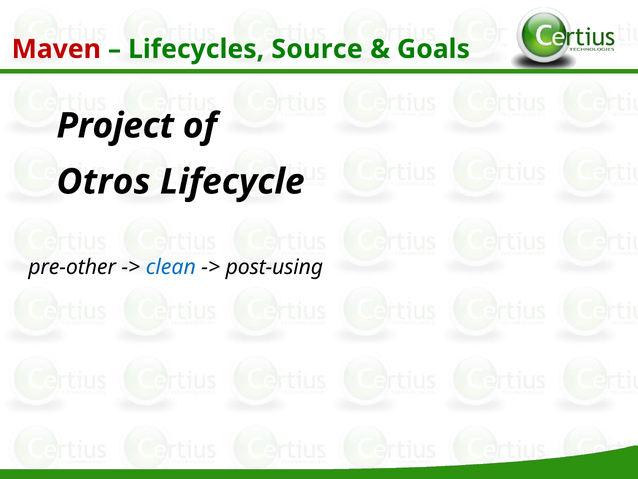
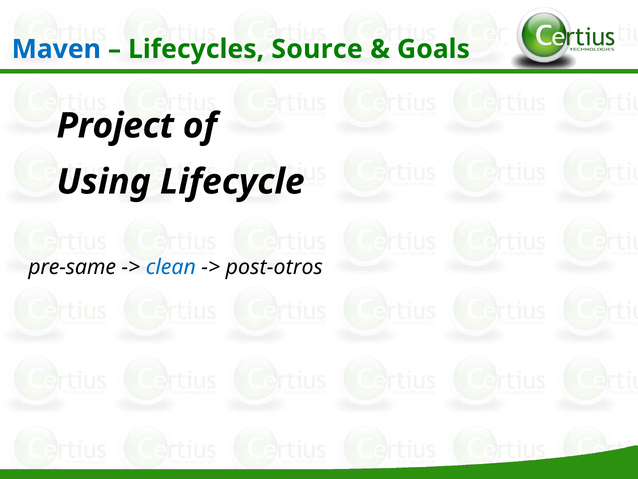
Maven colour: red -> blue
Otros: Otros -> Using
pre-other: pre-other -> pre-same
post-using: post-using -> post-otros
